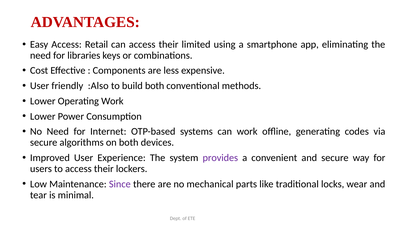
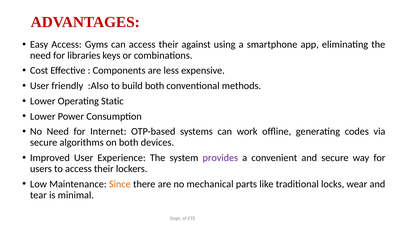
Retail: Retail -> Gyms
limited: limited -> against
Operating Work: Work -> Static
Since colour: purple -> orange
